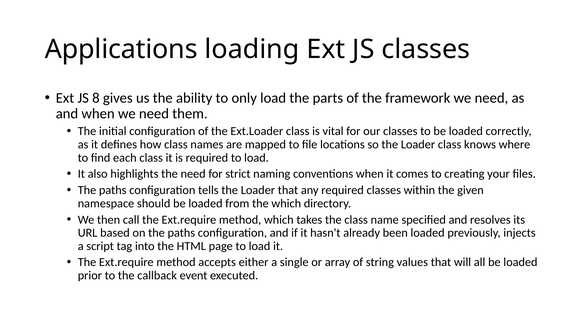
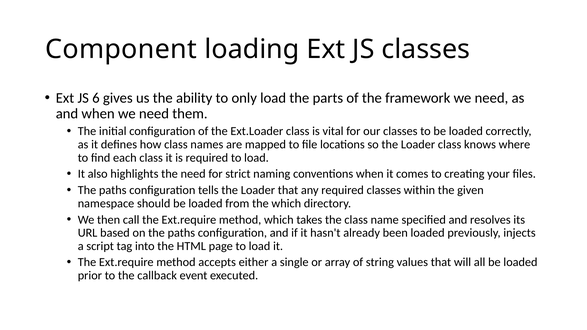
Applications: Applications -> Component
8: 8 -> 6
